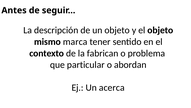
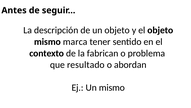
particular: particular -> resultado
Un acerca: acerca -> mismo
